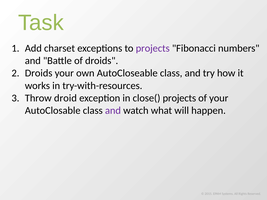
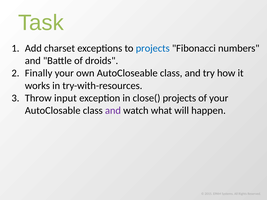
projects at (153, 48) colour: purple -> blue
Droids at (39, 73): Droids -> Finally
droid: droid -> input
